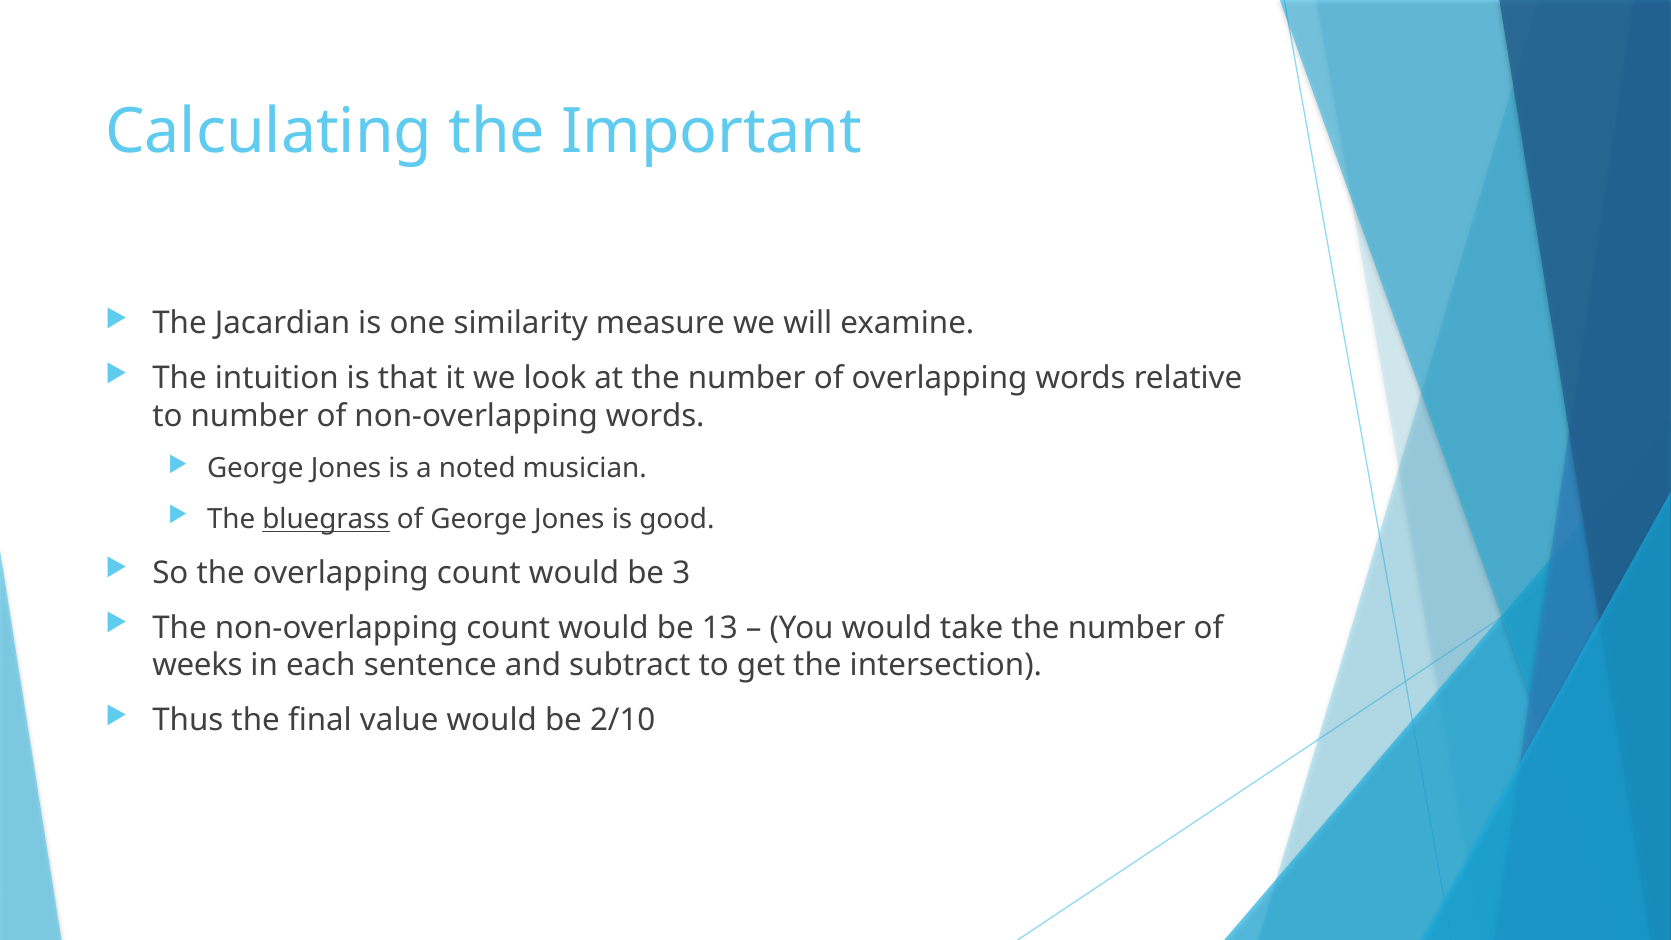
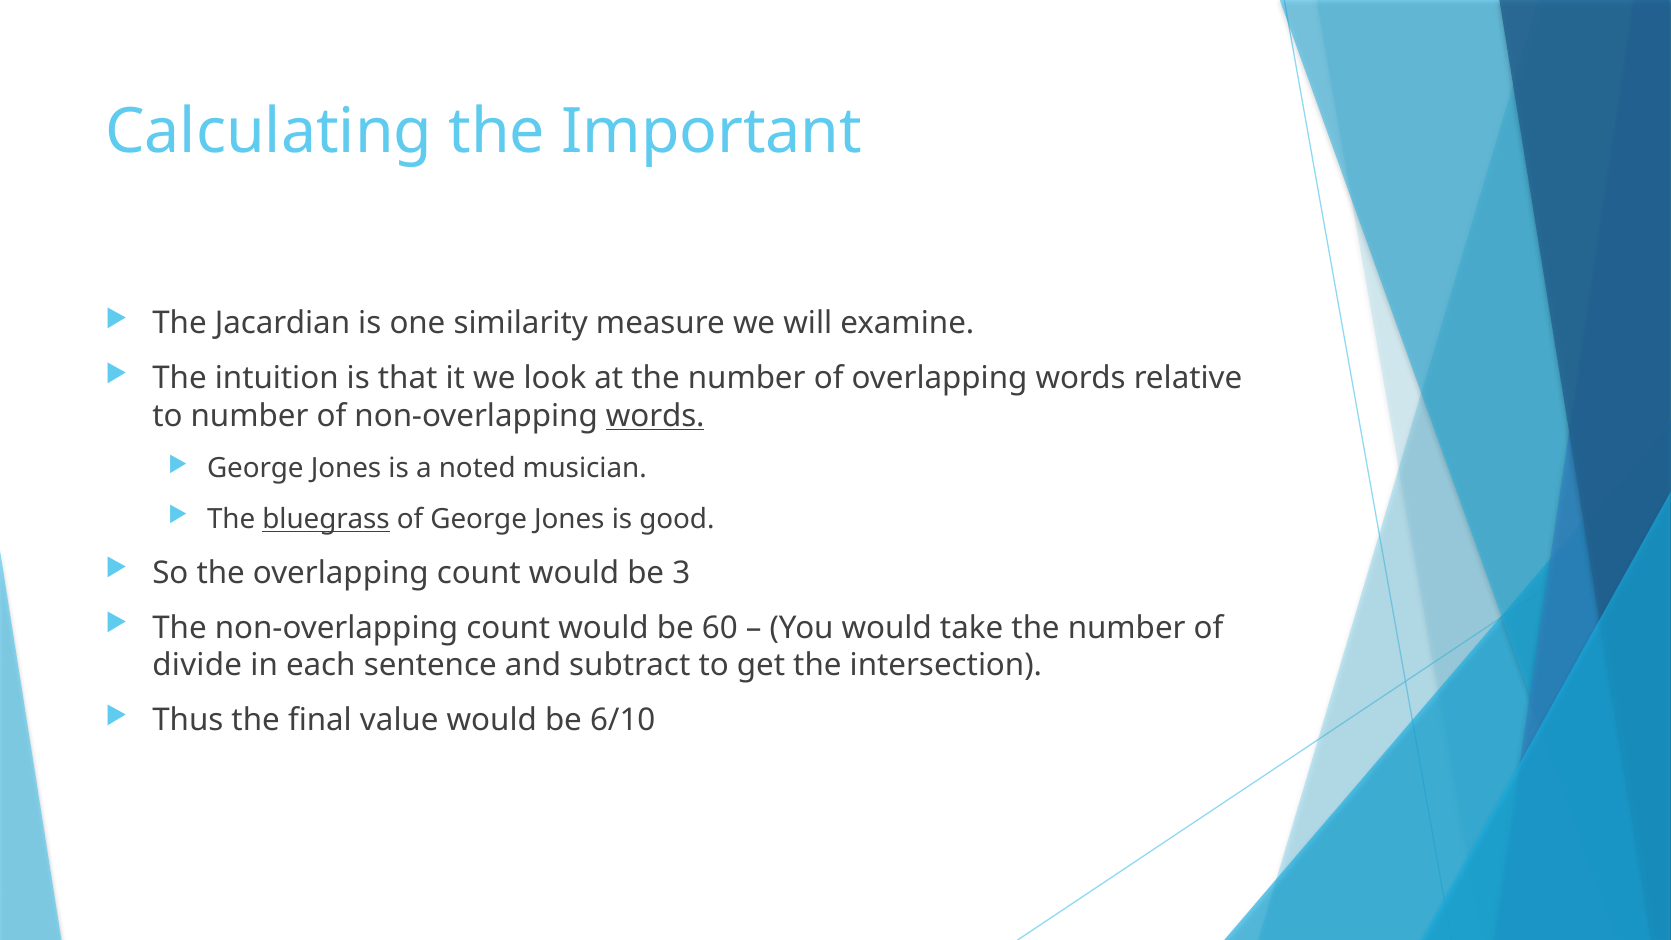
words at (655, 416) underline: none -> present
13: 13 -> 60
weeks: weeks -> divide
2/10: 2/10 -> 6/10
